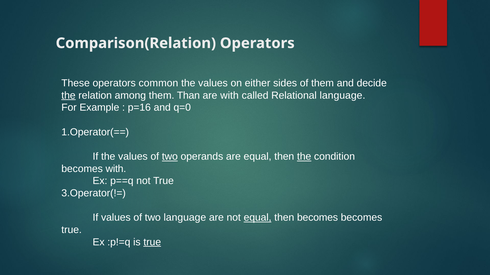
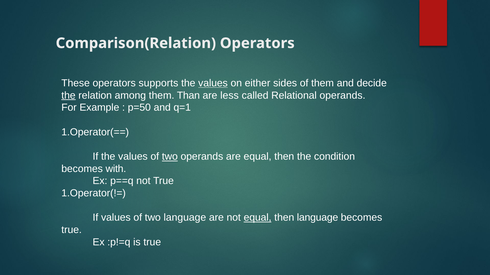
common: common -> supports
values at (213, 83) underline: none -> present
are with: with -> less
Relational language: language -> operands
p=16: p=16 -> p=50
q=0: q=0 -> q=1
the at (304, 157) underline: present -> none
3.Operator(!=: 3.Operator(!= -> 1.Operator(!=
then becomes: becomes -> language
true at (152, 243) underline: present -> none
